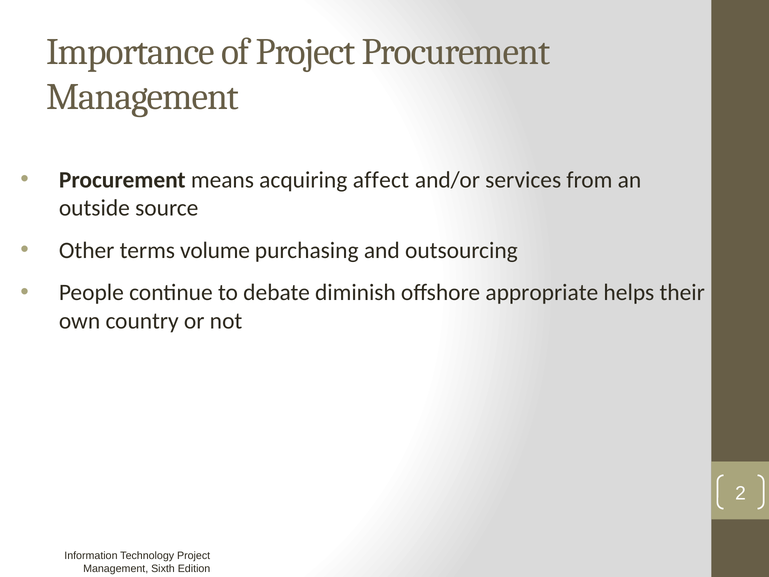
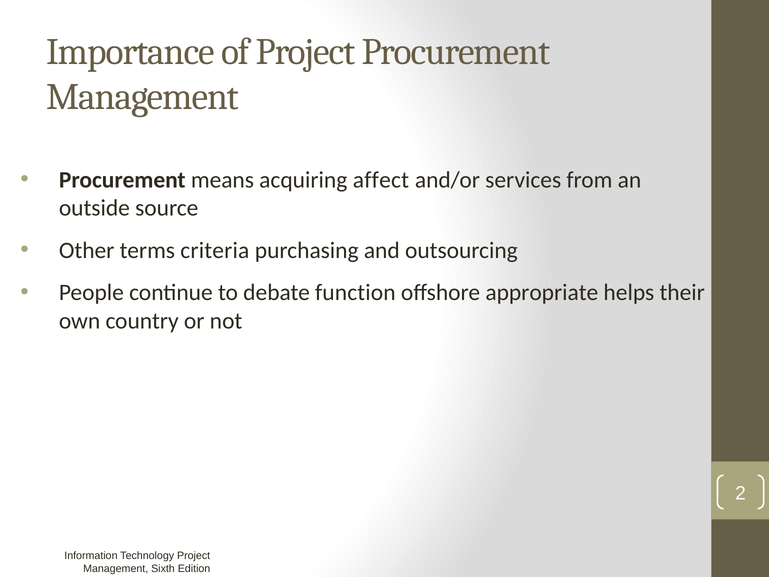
volume: volume -> criteria
diminish: diminish -> function
